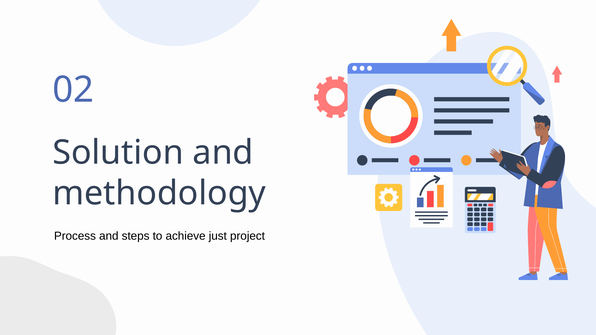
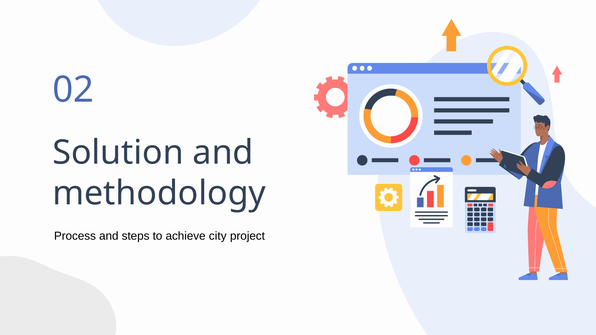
just: just -> city
